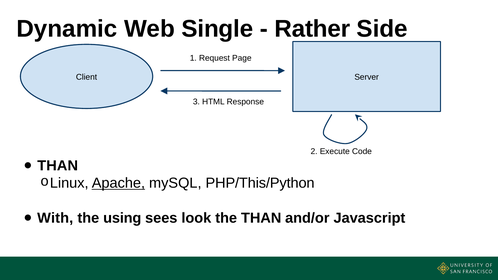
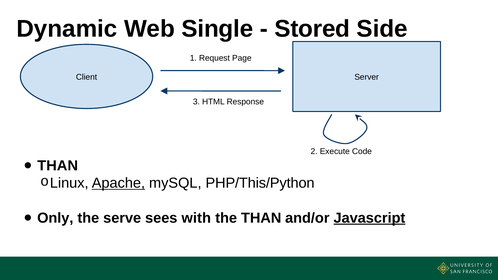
Rather: Rather -> Stored
With: With -> Only
using: using -> serve
look: look -> with
Javascript underline: none -> present
